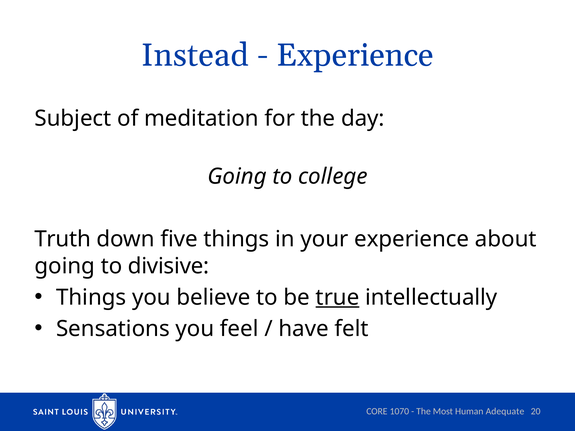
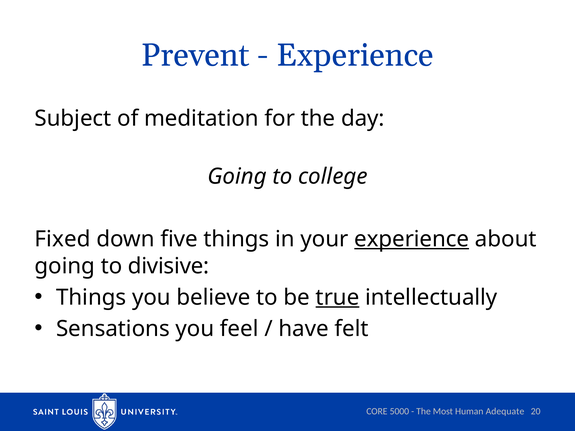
Instead: Instead -> Prevent
Truth: Truth -> Fixed
experience at (412, 239) underline: none -> present
1070: 1070 -> 5000
